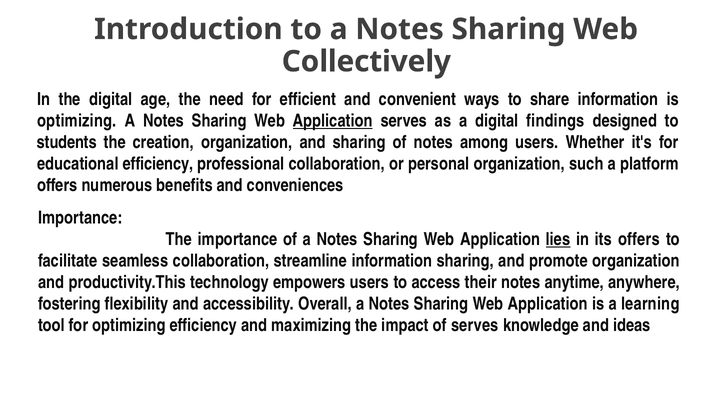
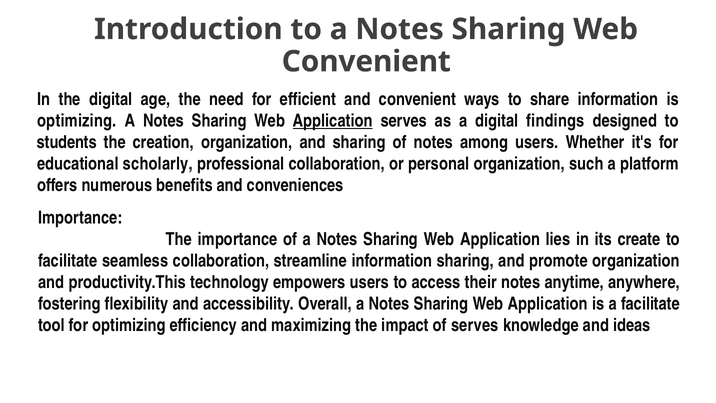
Collectively at (366, 61): Collectively -> Convenient
educational efficiency: efficiency -> scholarly
lies underline: present -> none
its offers: offers -> create
a learning: learning -> facilitate
